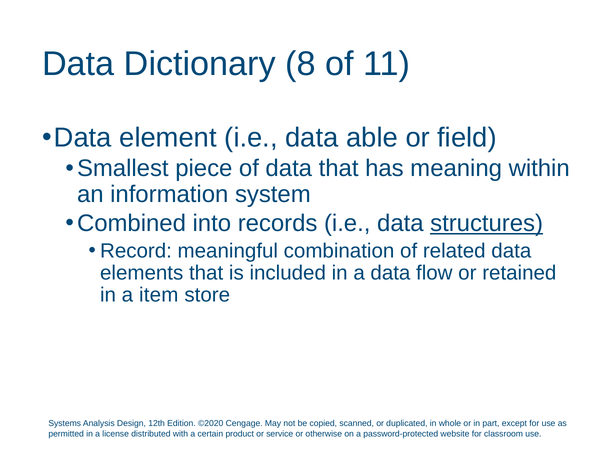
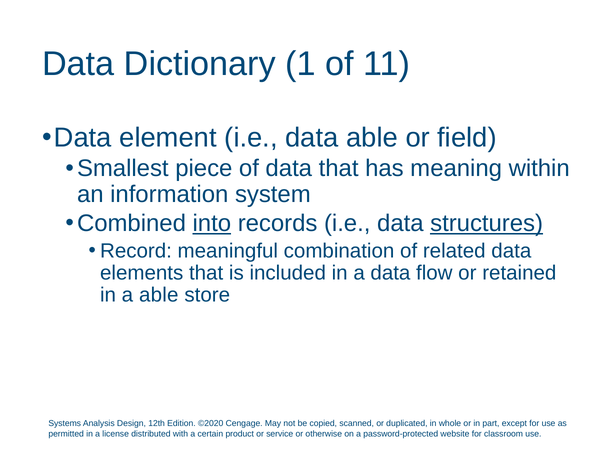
8: 8 -> 1
into underline: none -> present
a item: item -> able
